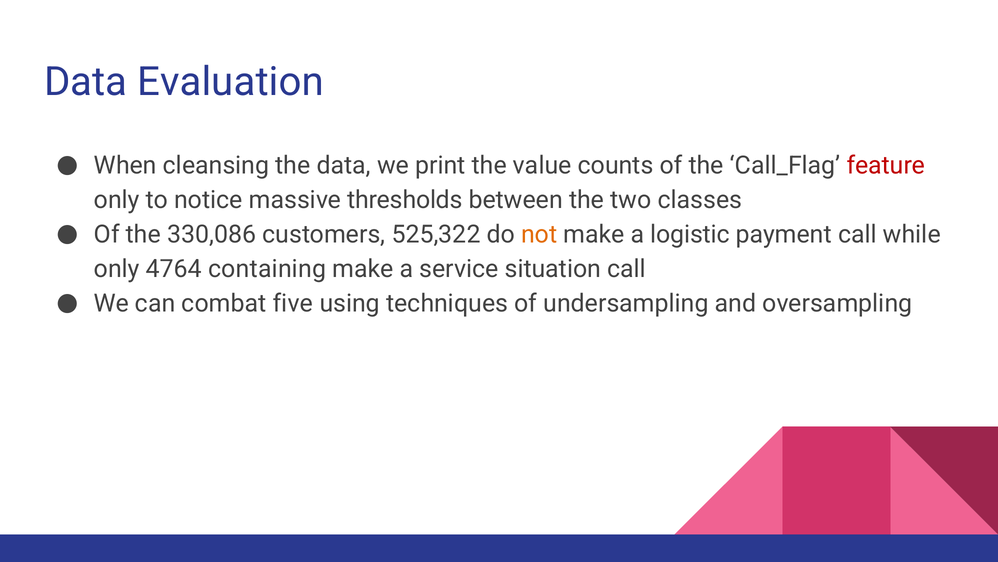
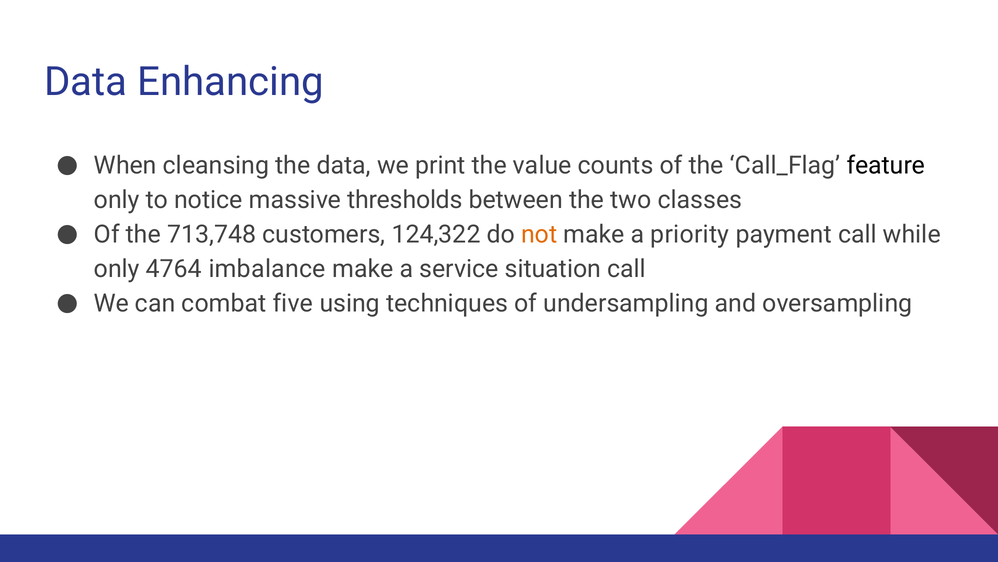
Evaluation: Evaluation -> Enhancing
feature colour: red -> black
330,086: 330,086 -> 713,748
525,322: 525,322 -> 124,322
logistic: logistic -> priority
containing: containing -> imbalance
